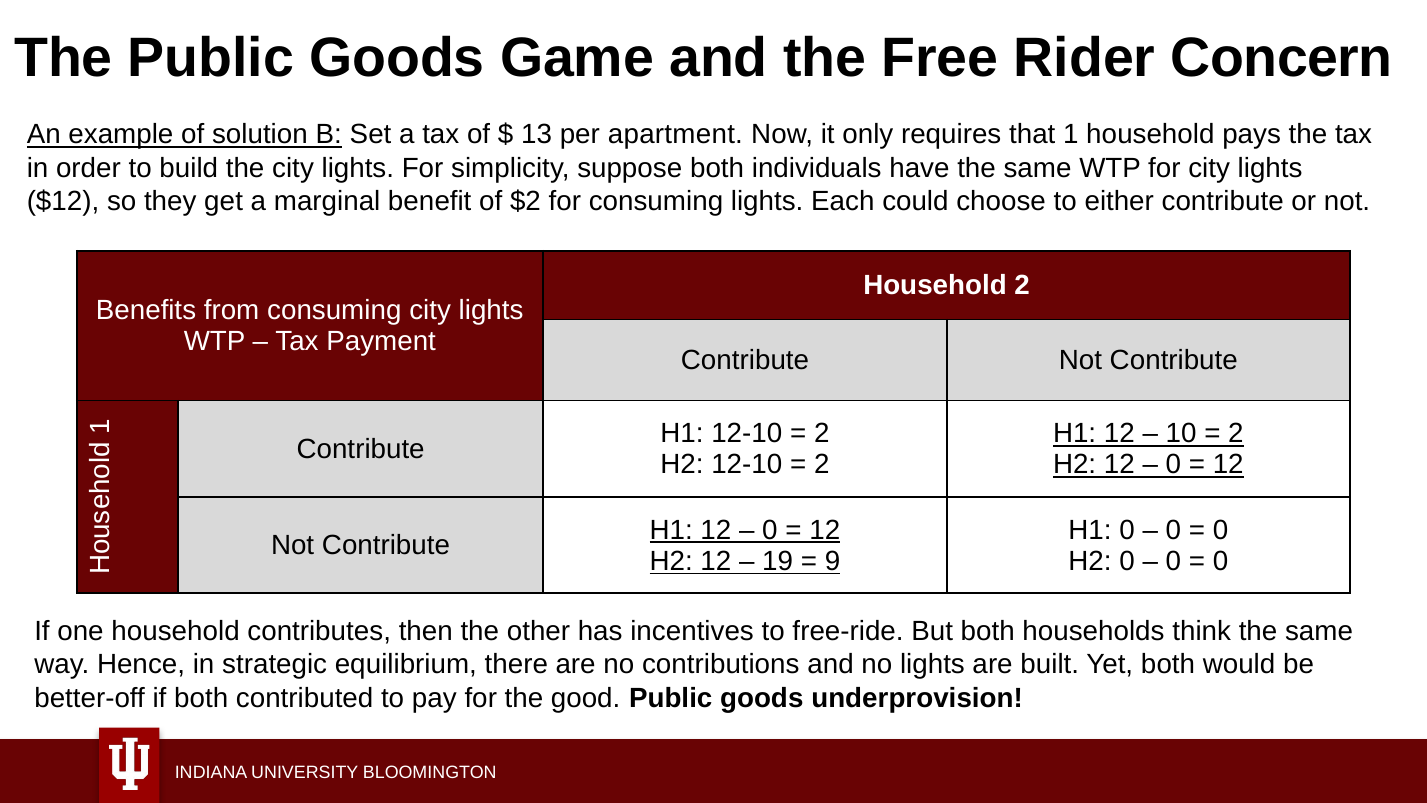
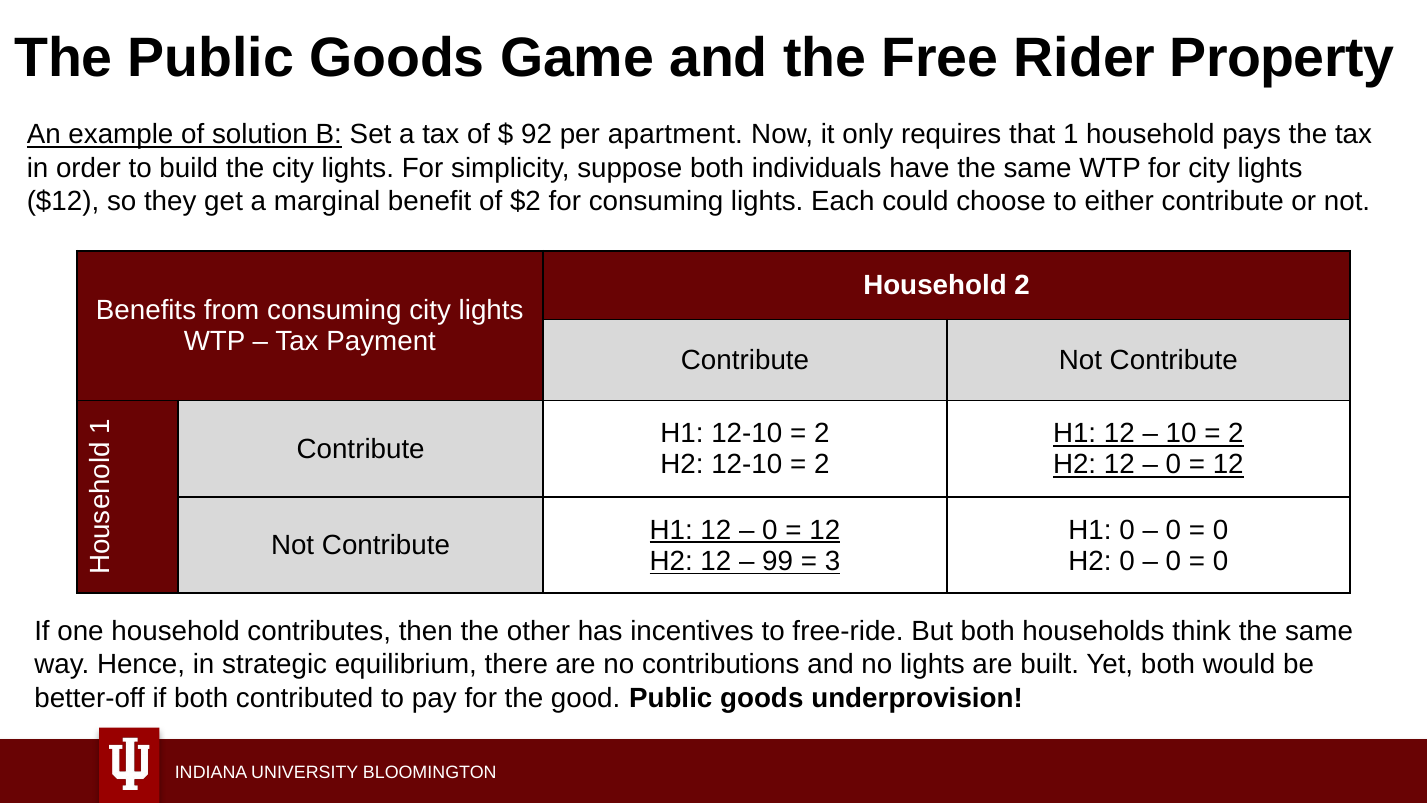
Concern: Concern -> Property
13: 13 -> 92
19: 19 -> 99
9: 9 -> 3
